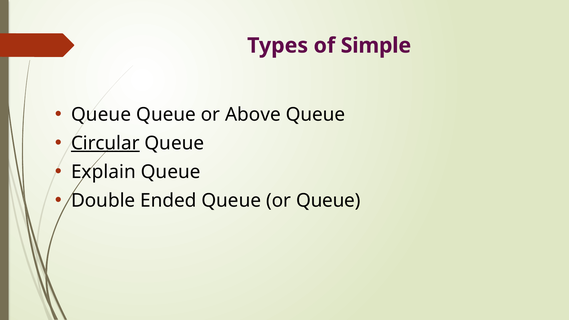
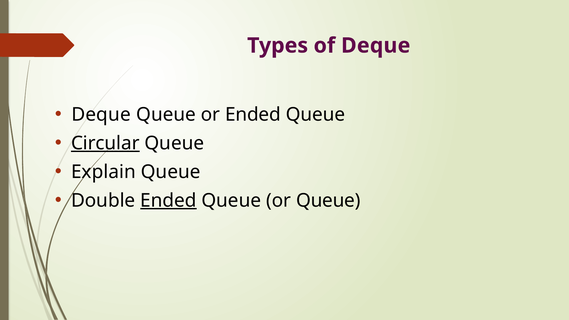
of Simple: Simple -> Deque
Queue at (101, 114): Queue -> Deque
or Above: Above -> Ended
Ended at (168, 201) underline: none -> present
